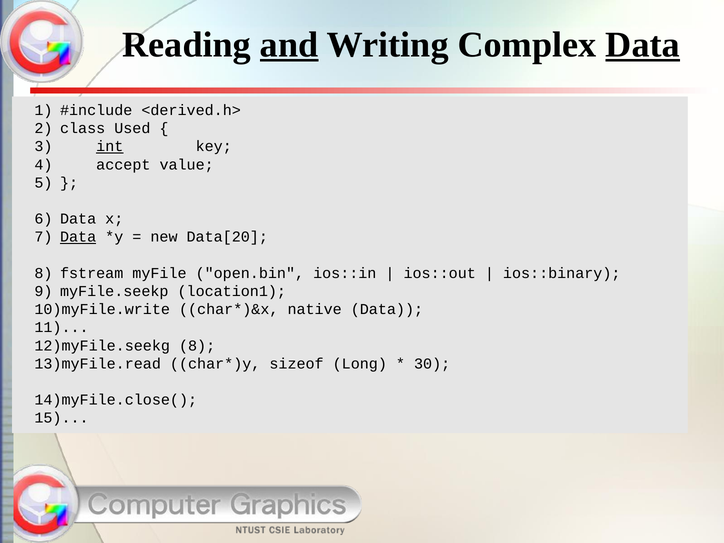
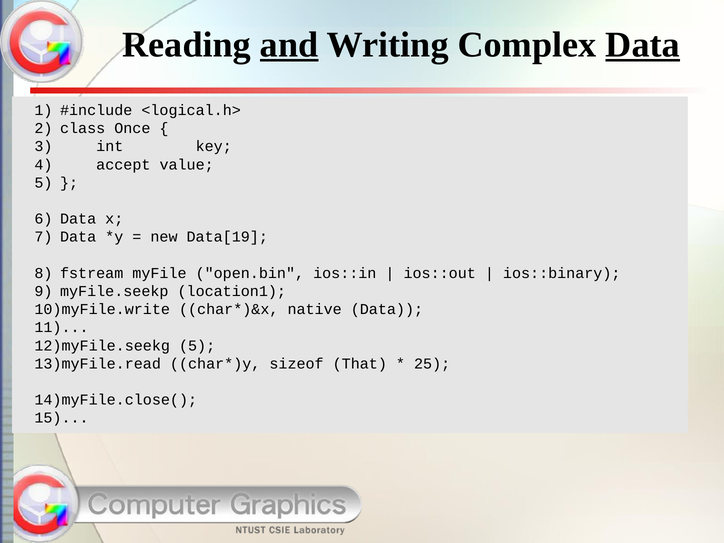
<derived.h>: <derived.h> -> <logical.h>
Used: Used -> Once
int underline: present -> none
Data at (78, 237) underline: present -> none
Data[20: Data[20 -> Data[19
8 at (197, 346): 8 -> 5
Long: Long -> That
30: 30 -> 25
